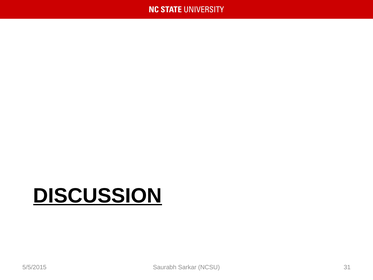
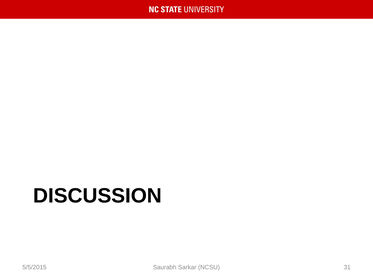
DISCUSSION underline: present -> none
